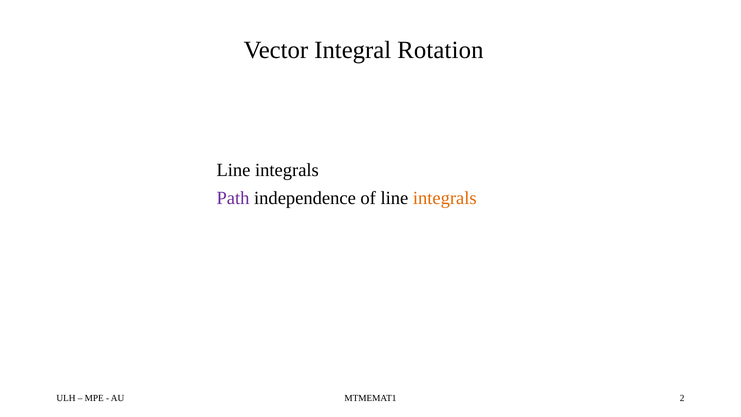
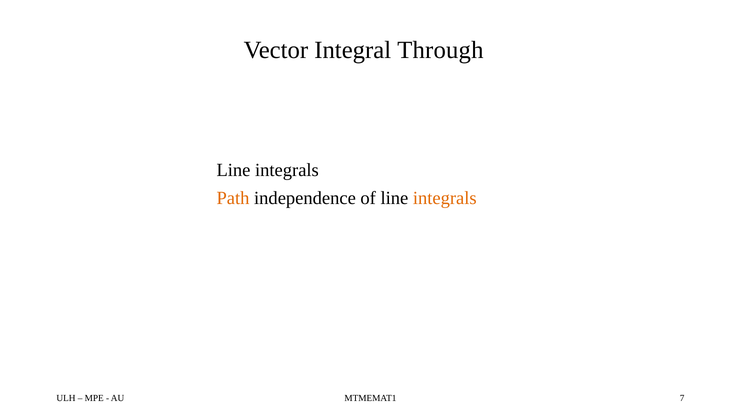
Rotation: Rotation -> Through
Path colour: purple -> orange
2: 2 -> 7
